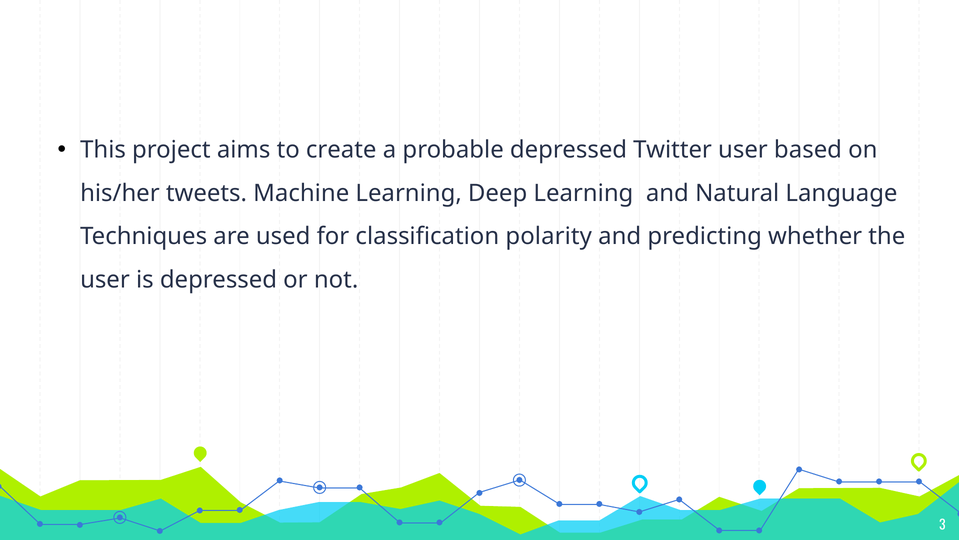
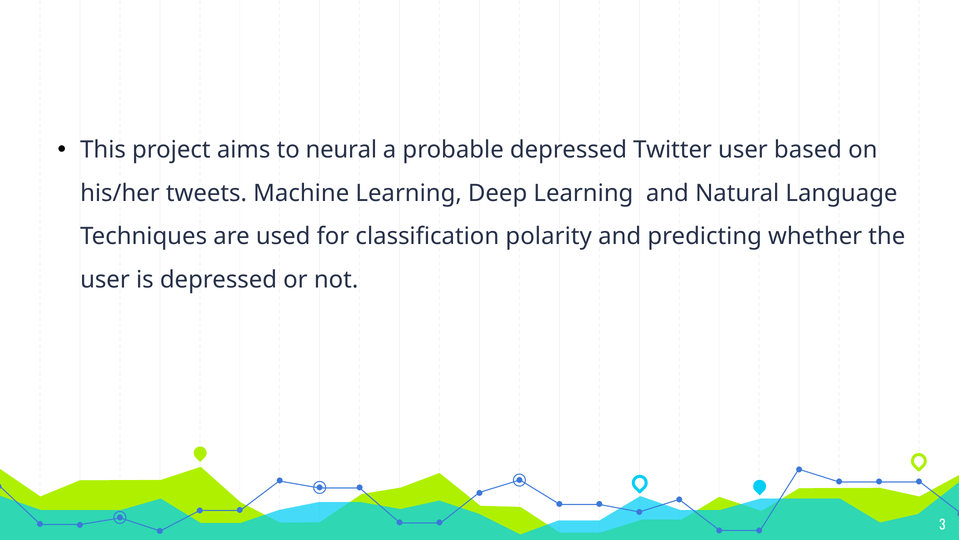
create: create -> neural
